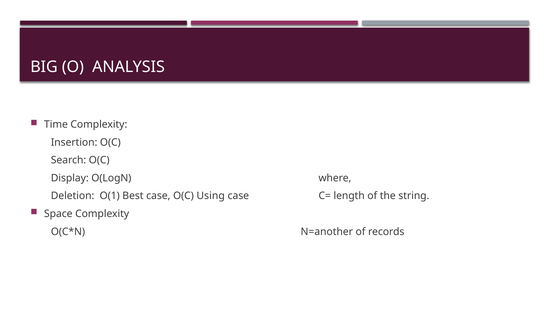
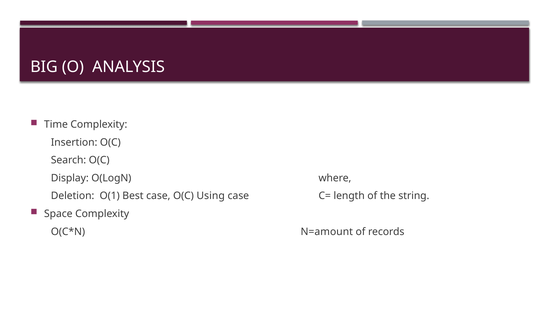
N=another: N=another -> N=amount
